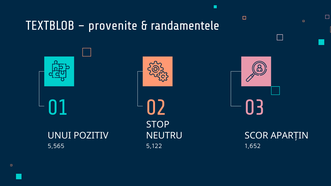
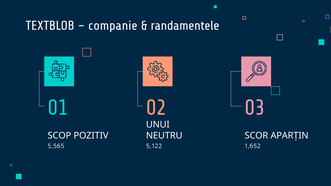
provenite: provenite -> companie
STOP: STOP -> UNUI
UNUI: UNUI -> SCOP
